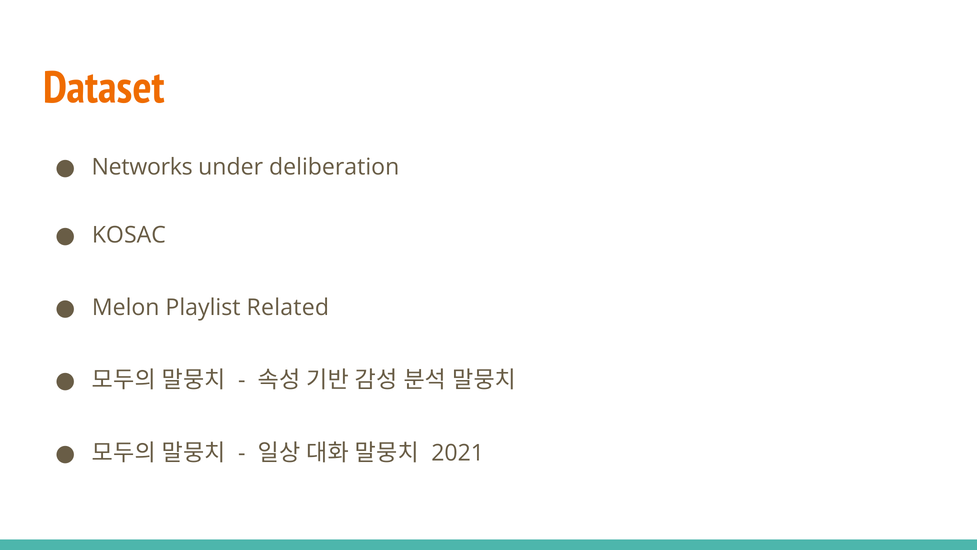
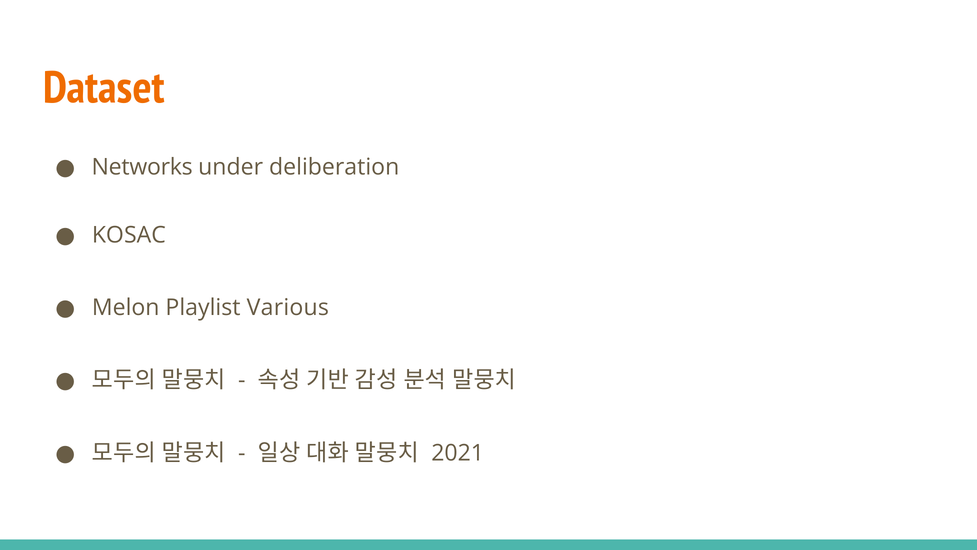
Related: Related -> Various
